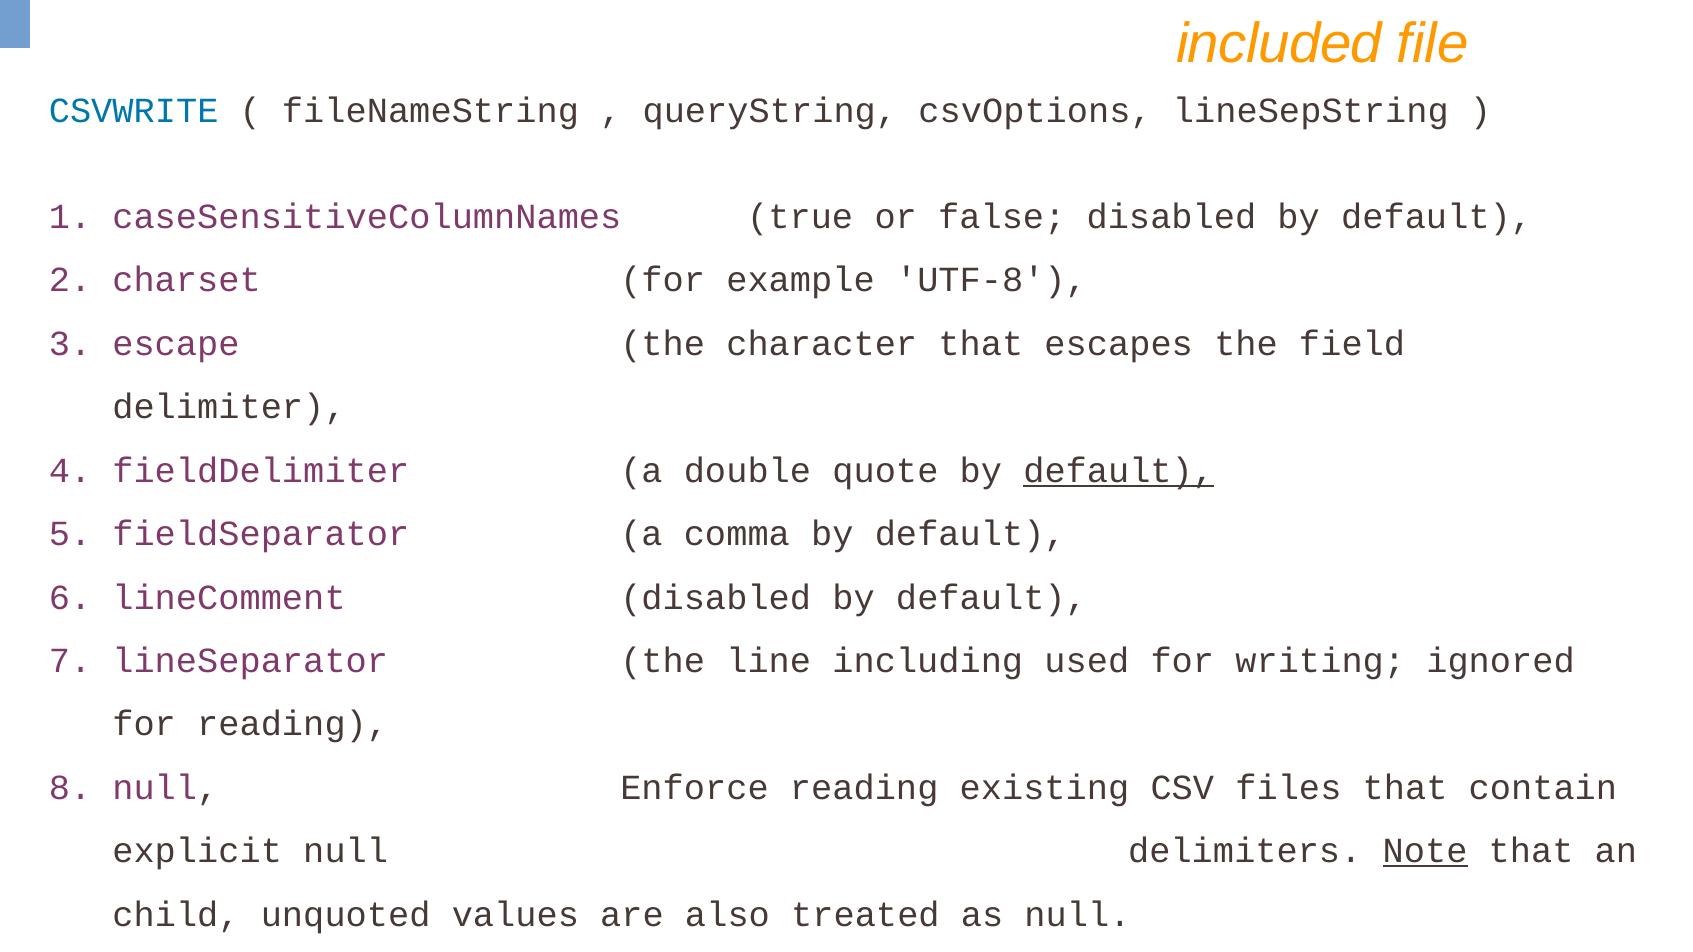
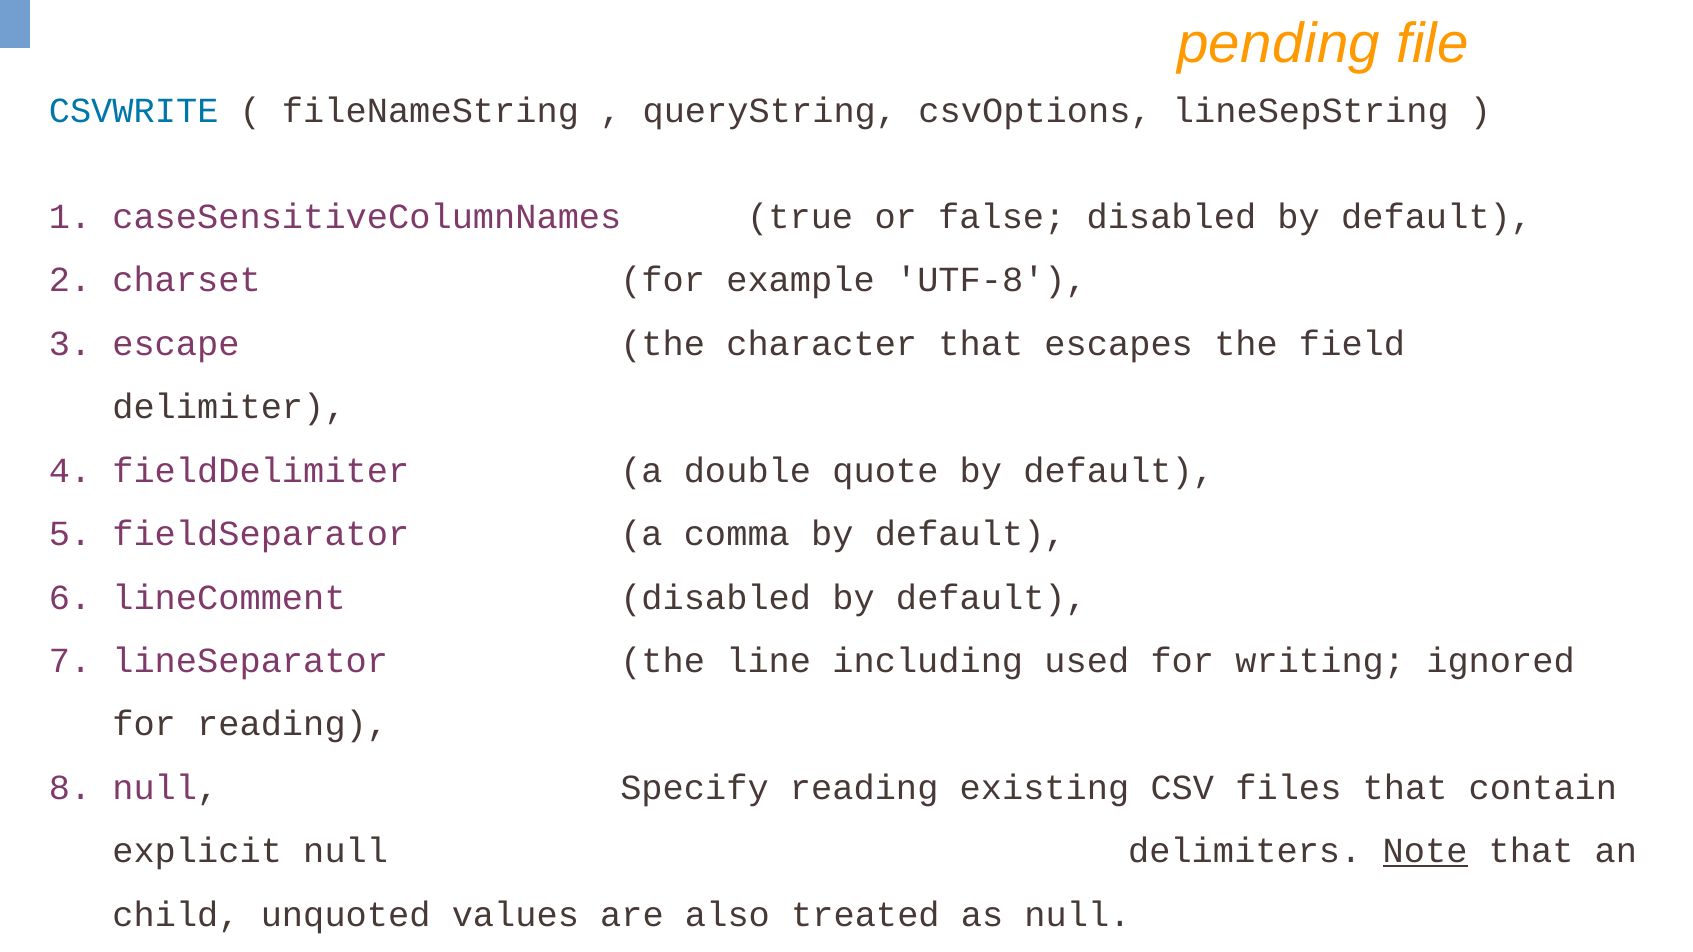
included: included -> pending
default at (1119, 471) underline: present -> none
Enforce: Enforce -> Specify
